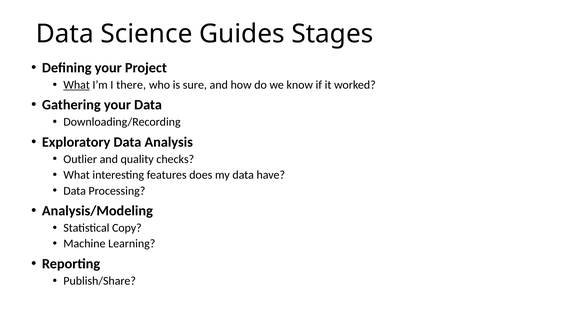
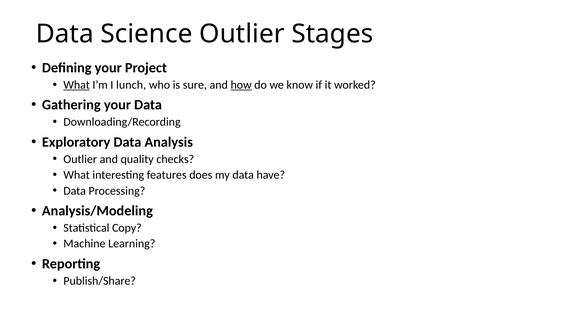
Science Guides: Guides -> Outlier
there: there -> lunch
how underline: none -> present
